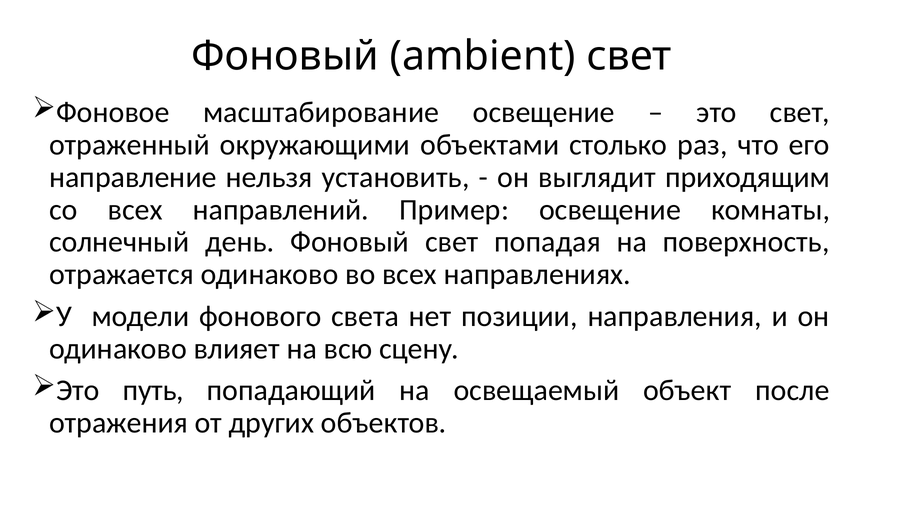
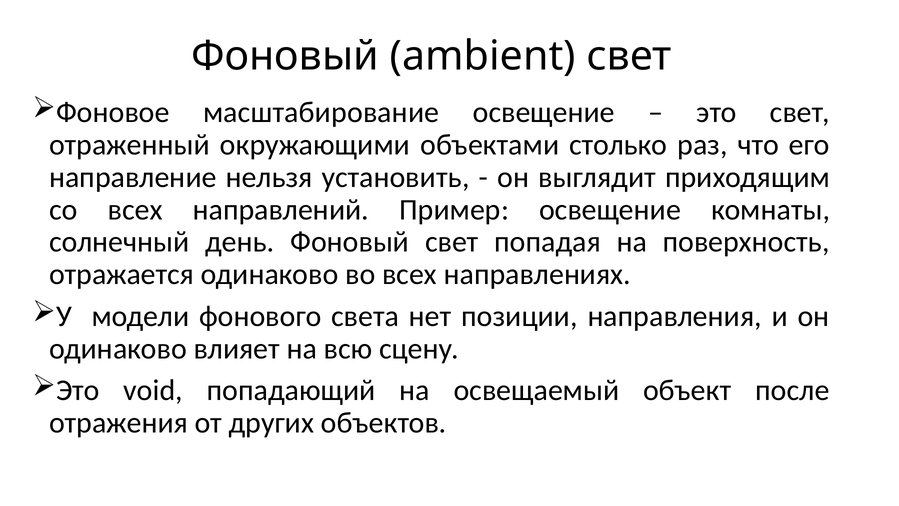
путь: путь -> void
